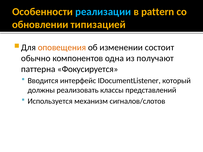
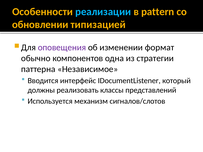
оповещения colour: orange -> purple
состоит: состоит -> формат
получают: получают -> стратегии
Фокусируется: Фокусируется -> Независимое
